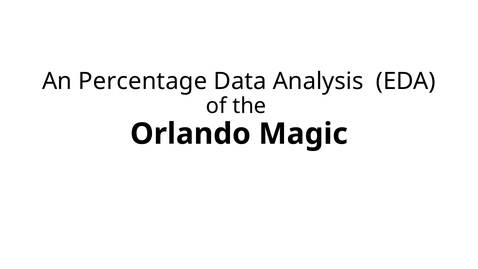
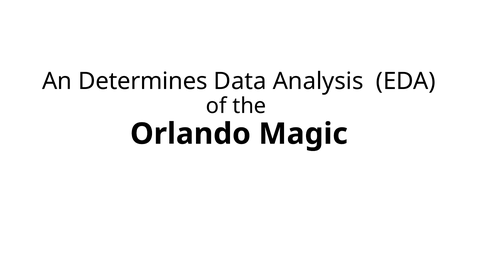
Percentage: Percentage -> Determines
